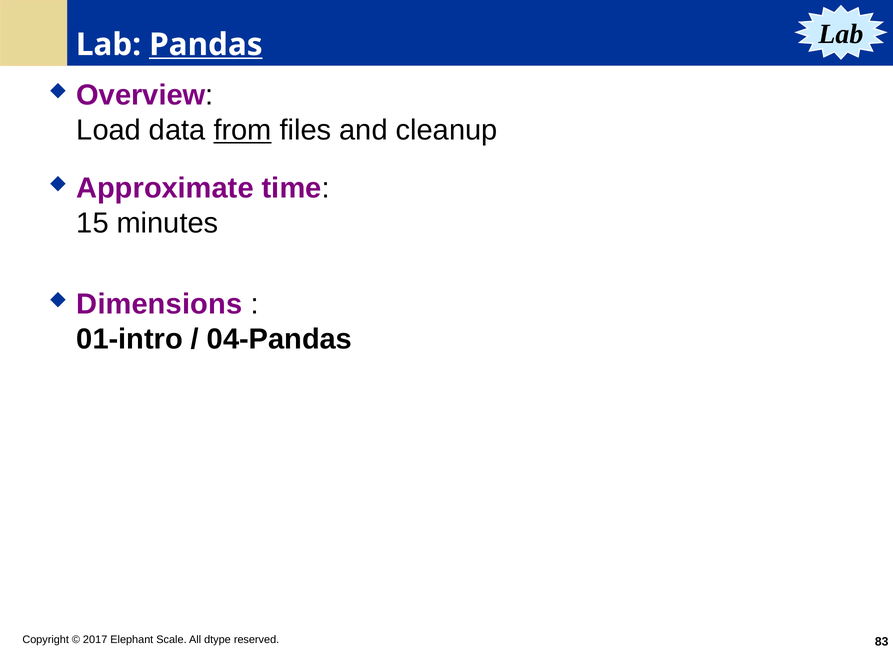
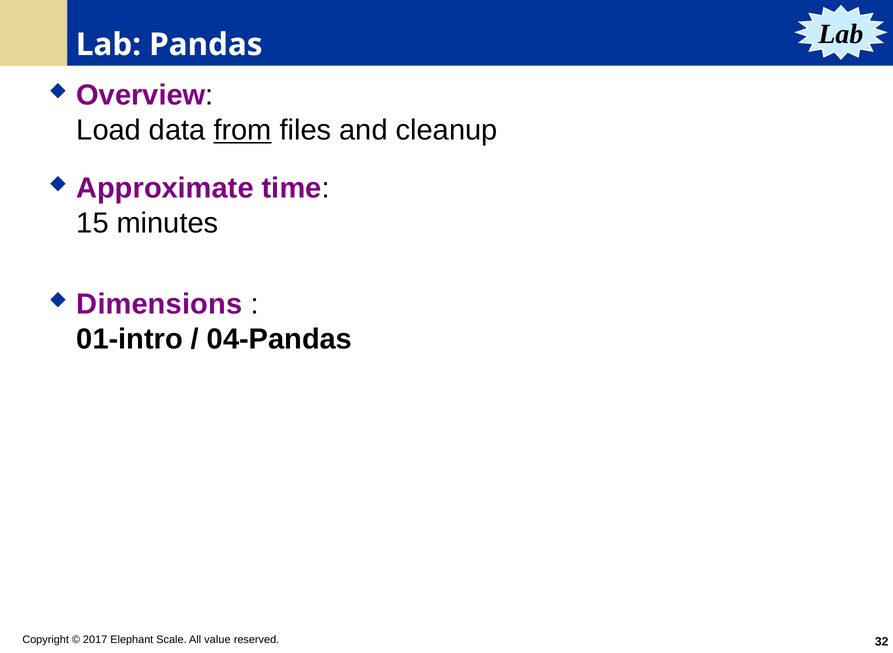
Pandas underline: present -> none
dtype: dtype -> value
83: 83 -> 32
